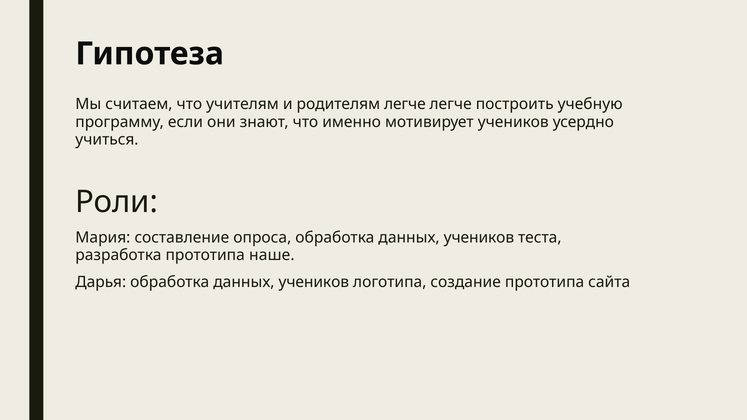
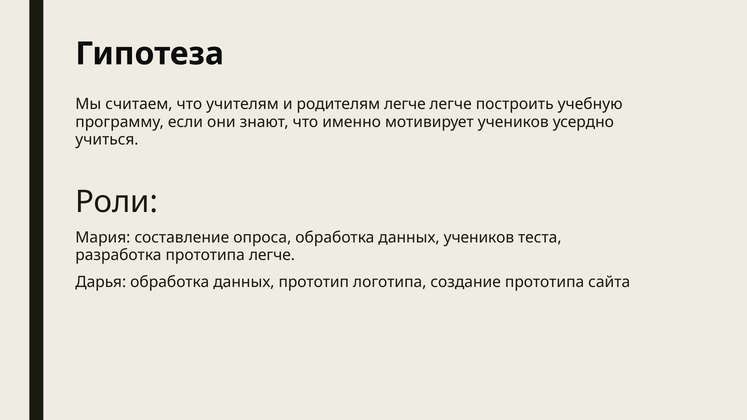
прототипа наше: наше -> легче
Дарья обработка данных учеников: учеников -> прототип
